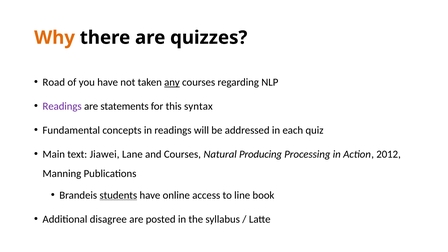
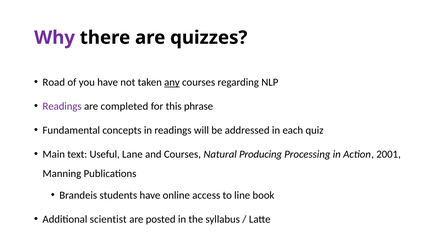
Why colour: orange -> purple
statements: statements -> completed
syntax: syntax -> phrase
Jiawei: Jiawei -> Useful
2012: 2012 -> 2001
students underline: present -> none
disagree: disagree -> scientist
